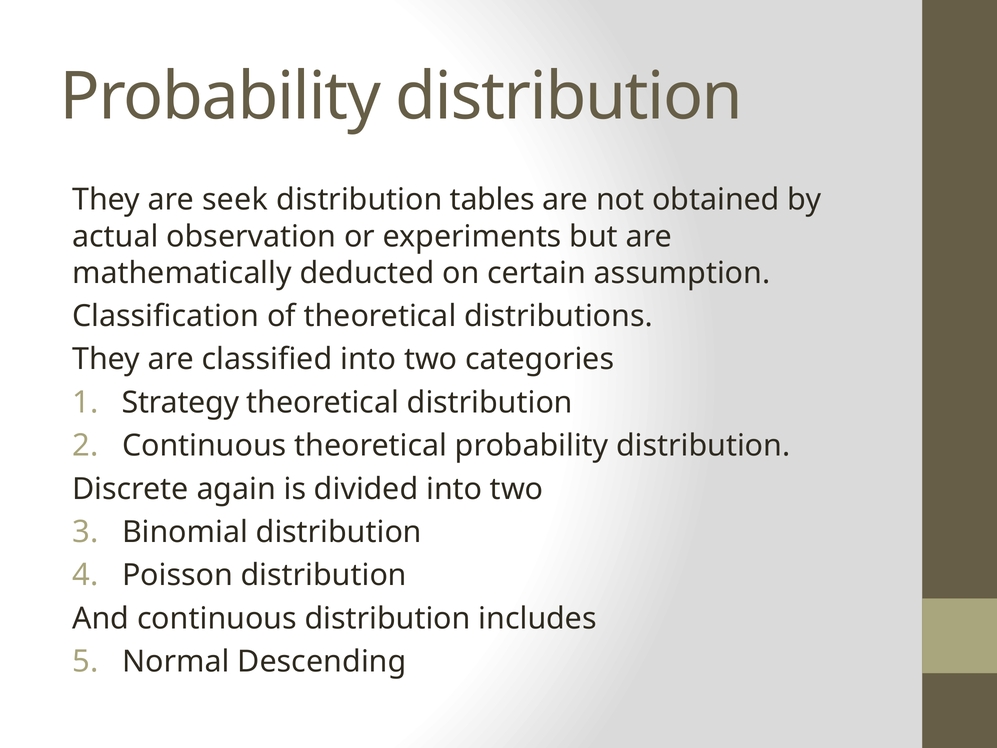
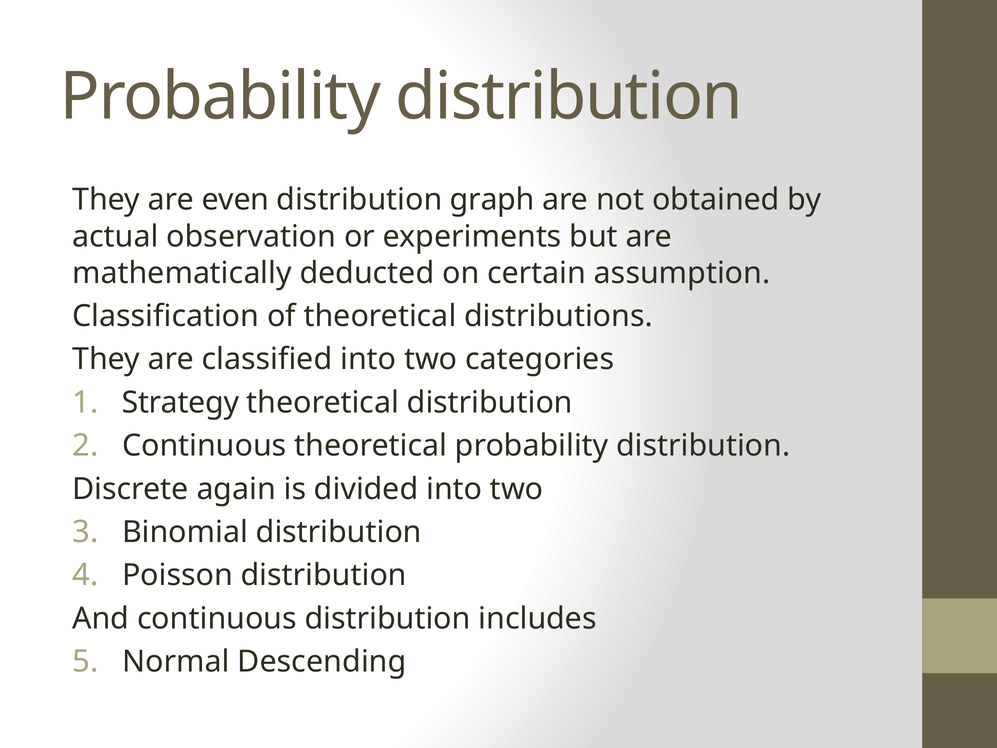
seek: seek -> even
tables: tables -> graph
